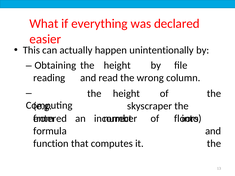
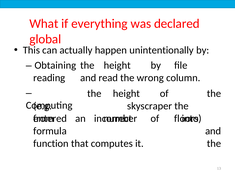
easier: easier -> global
